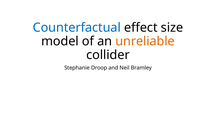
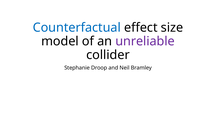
unreliable colour: orange -> purple
